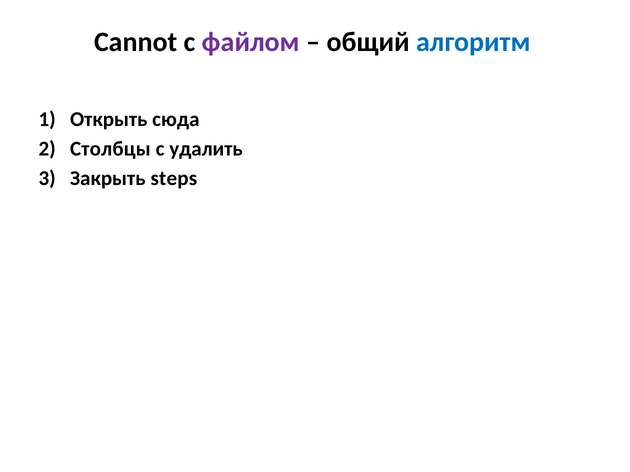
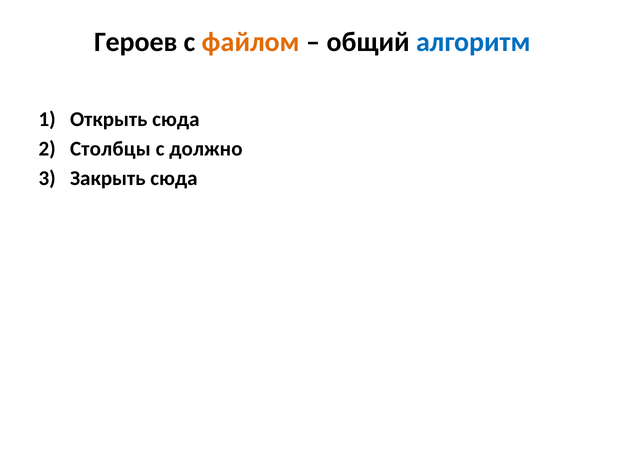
Cannot: Cannot -> Героев
файлом colour: purple -> orange
удалить: удалить -> должно
Закрыть steps: steps -> сюда
